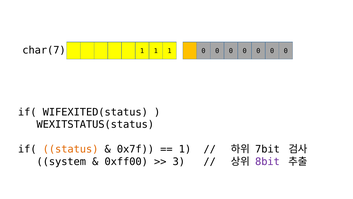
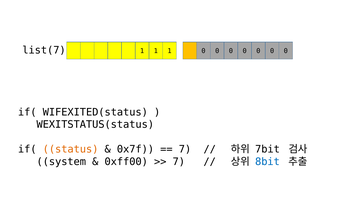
char(7: char(7 -> list(7
1 at (185, 149): 1 -> 7
3 at (179, 161): 3 -> 7
8bit colour: purple -> blue
